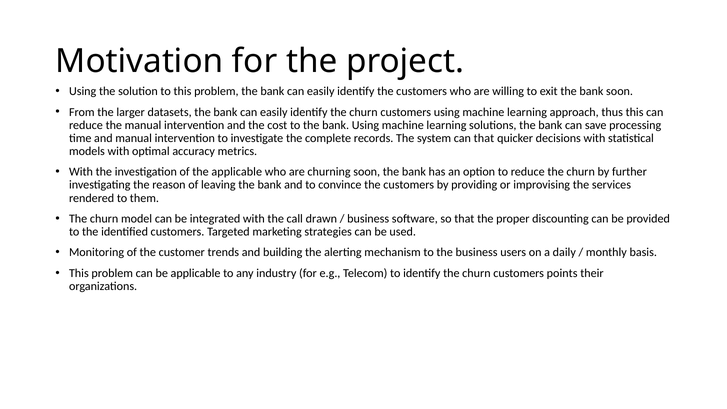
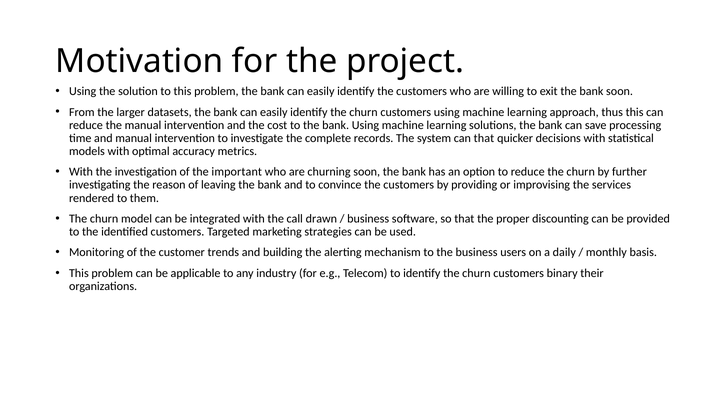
the applicable: applicable -> important
points: points -> binary
